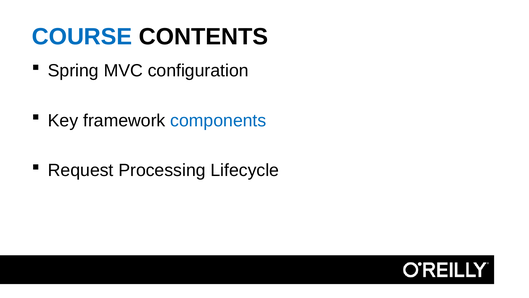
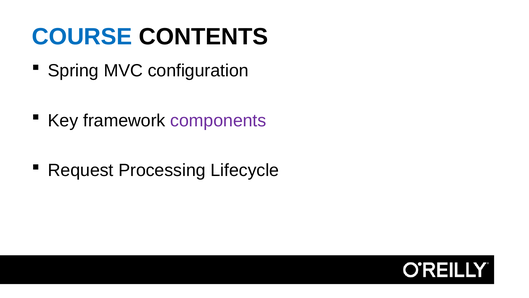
components colour: blue -> purple
